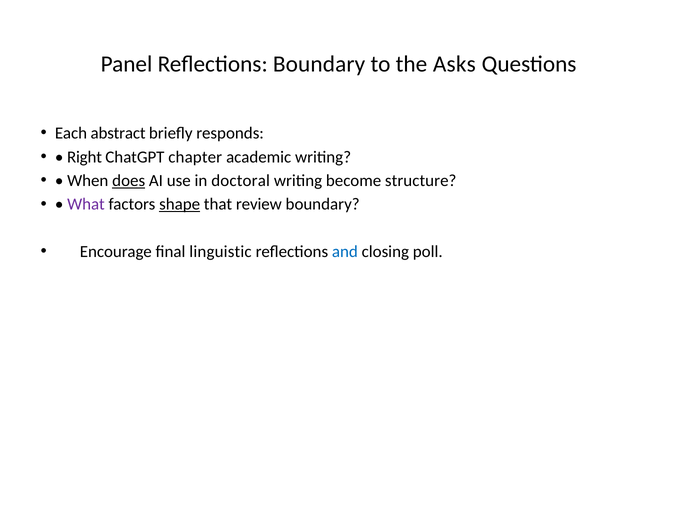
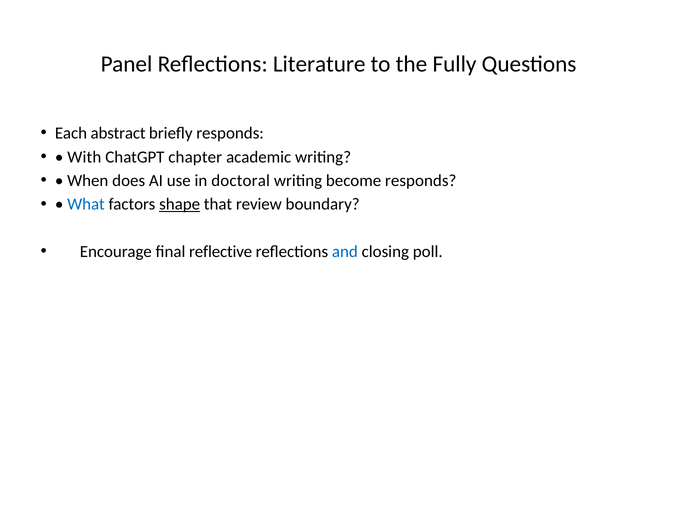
Reflections Boundary: Boundary -> Literature
Asks: Asks -> Fully
Right: Right -> With
does underline: present -> none
become structure: structure -> responds
What colour: purple -> blue
linguistic: linguistic -> reflective
